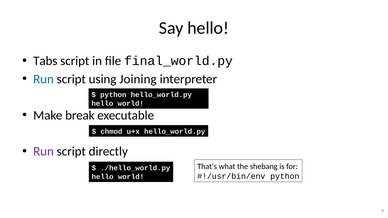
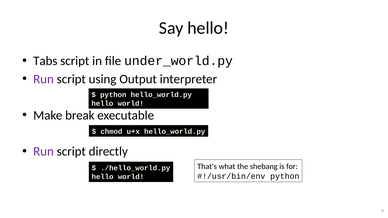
final_world.py: final_world.py -> under_world.py
Run at (44, 79) colour: blue -> purple
Joining: Joining -> Output
